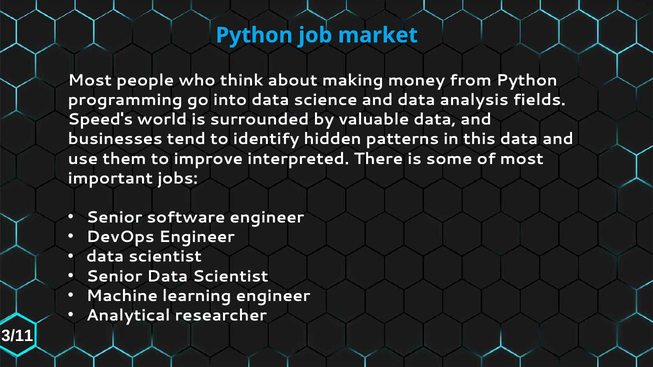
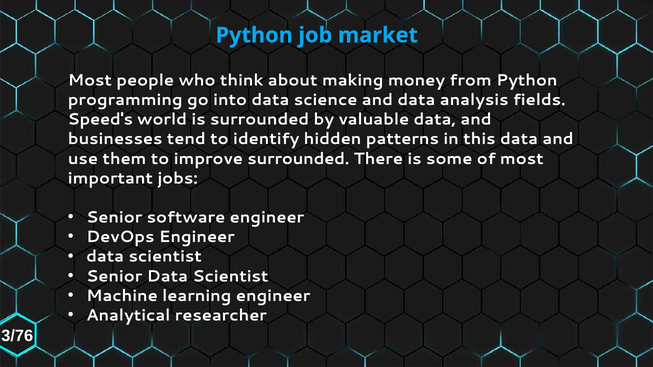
improve interpreted: interpreted -> surrounded
3/11: 3/11 -> 3/76
